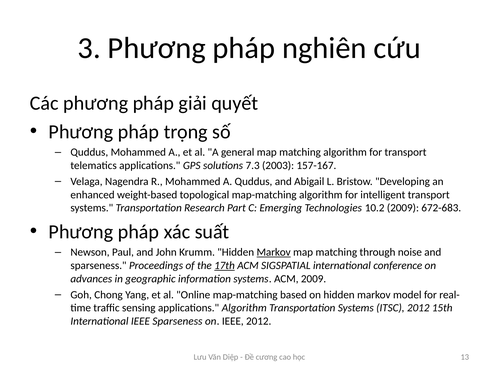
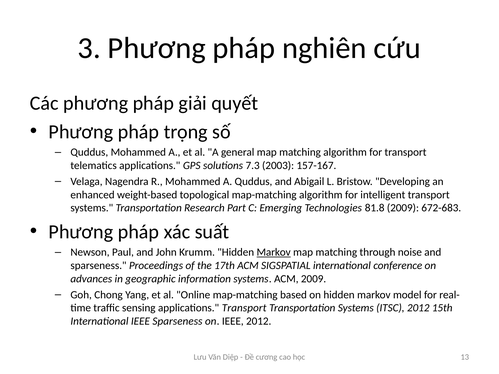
10.2: 10.2 -> 81.8
17th underline: present -> none
applications Algorithm: Algorithm -> Transport
